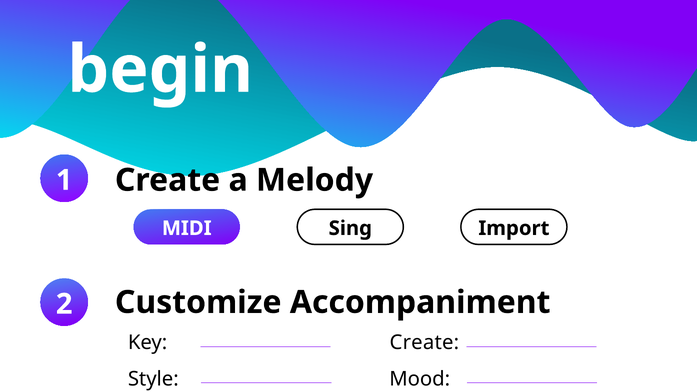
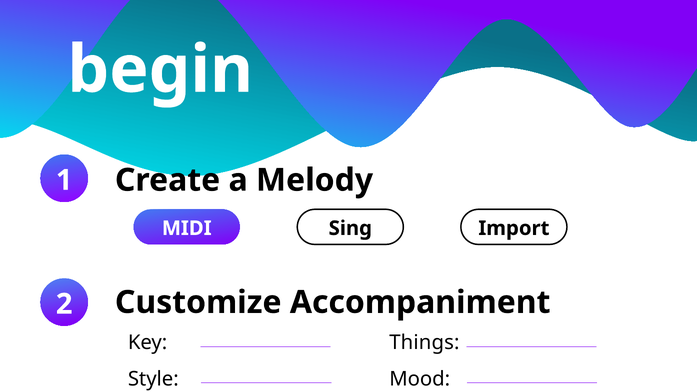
Key Create: Create -> Things
